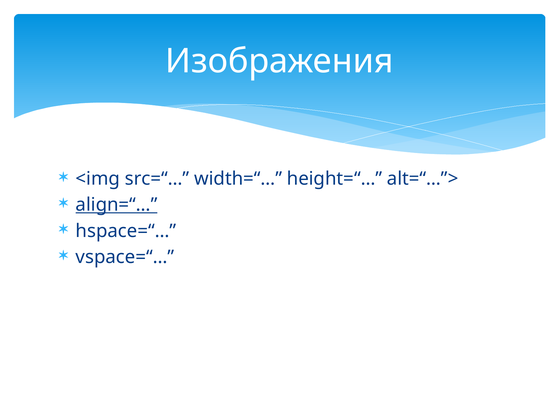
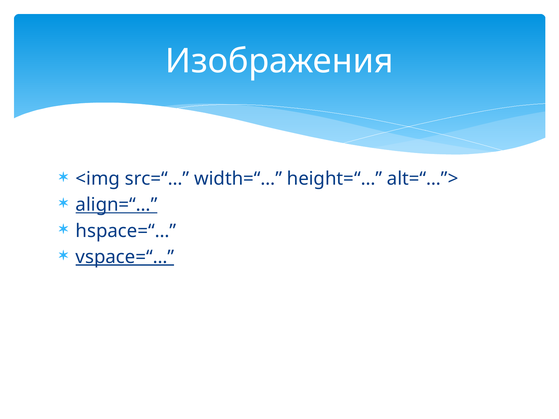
vspace=“… underline: none -> present
